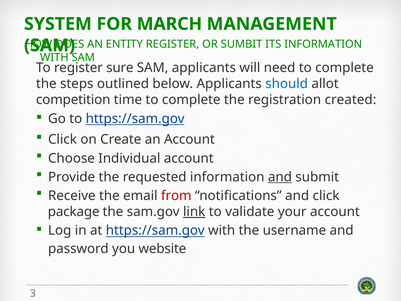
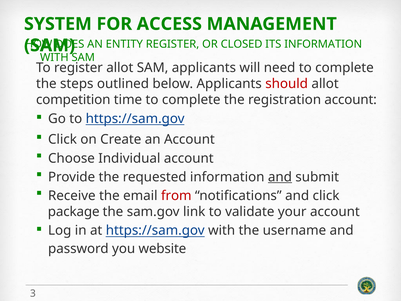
MARCH: MARCH -> ACCESS
SUMBIT: SUMBIT -> CLOSED
register sure: sure -> allot
should colour: blue -> red
registration created: created -> account
link underline: present -> none
